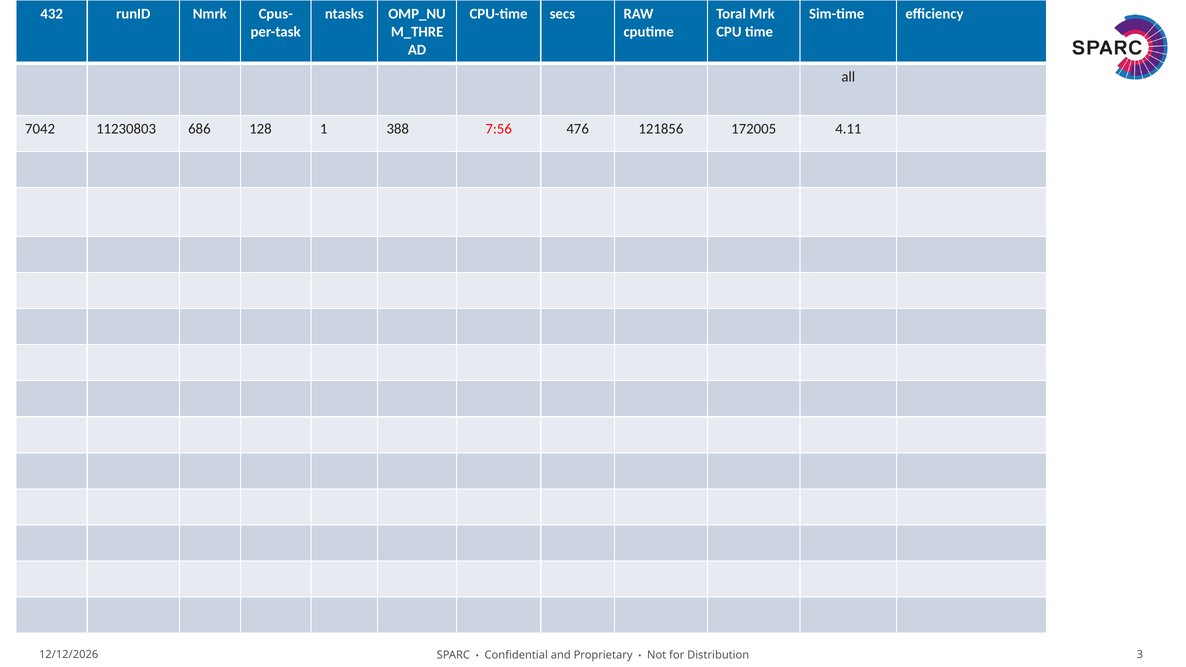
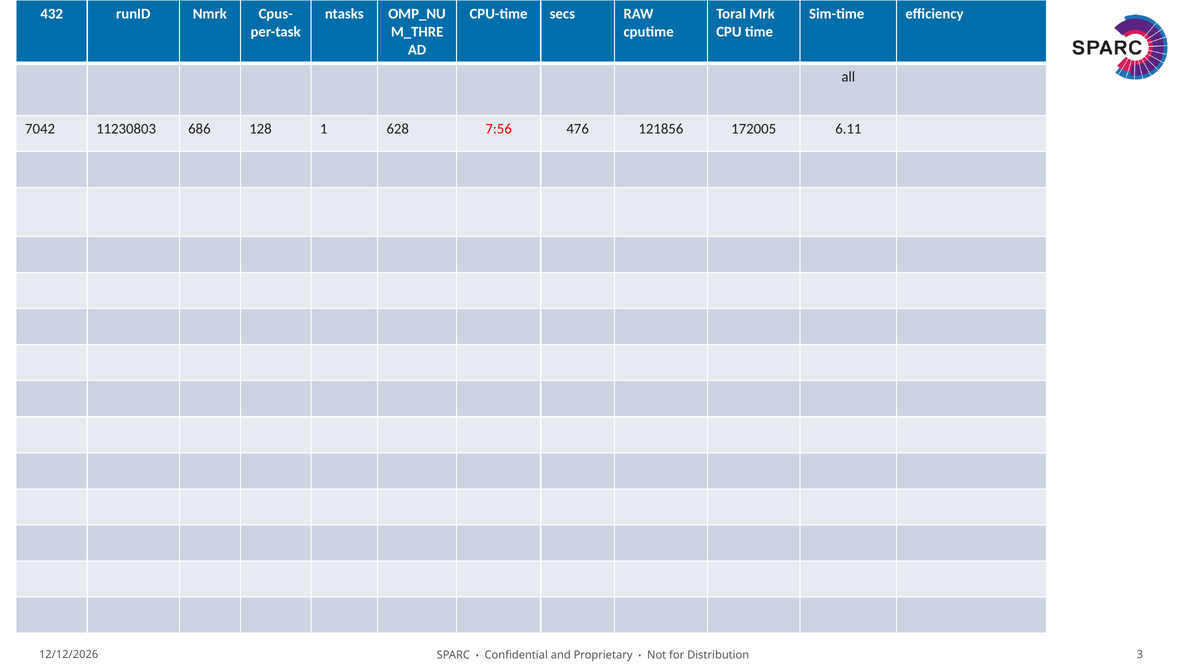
388: 388 -> 628
4.11: 4.11 -> 6.11
